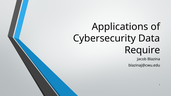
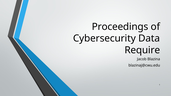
Applications: Applications -> Proceedings
